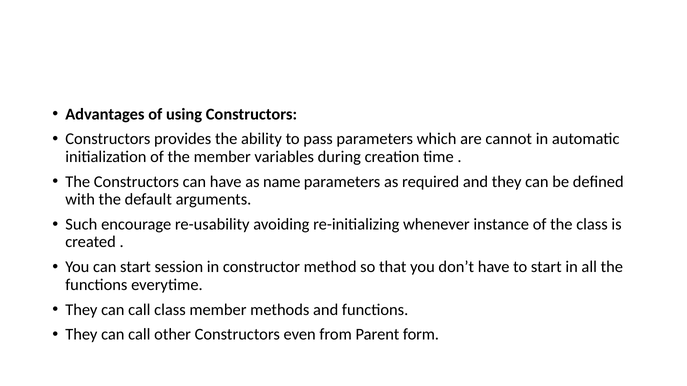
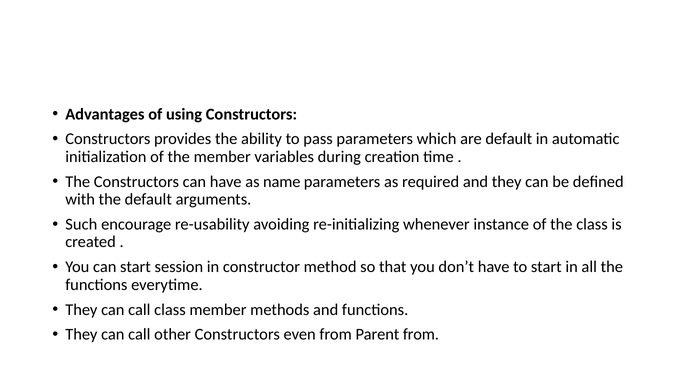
are cannot: cannot -> default
Parent form: form -> from
